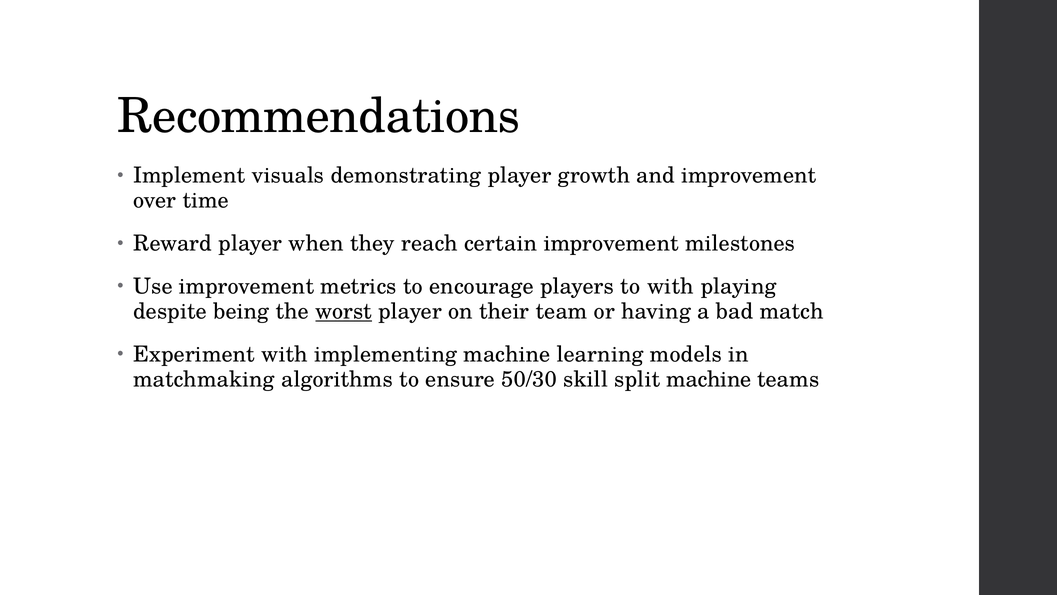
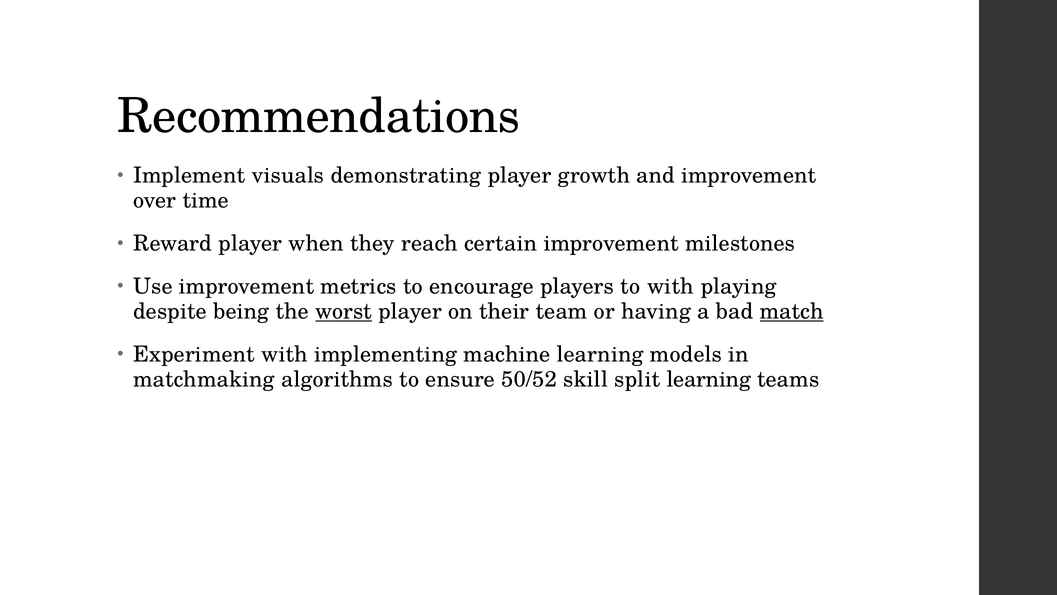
match underline: none -> present
50/30: 50/30 -> 50/52
split machine: machine -> learning
